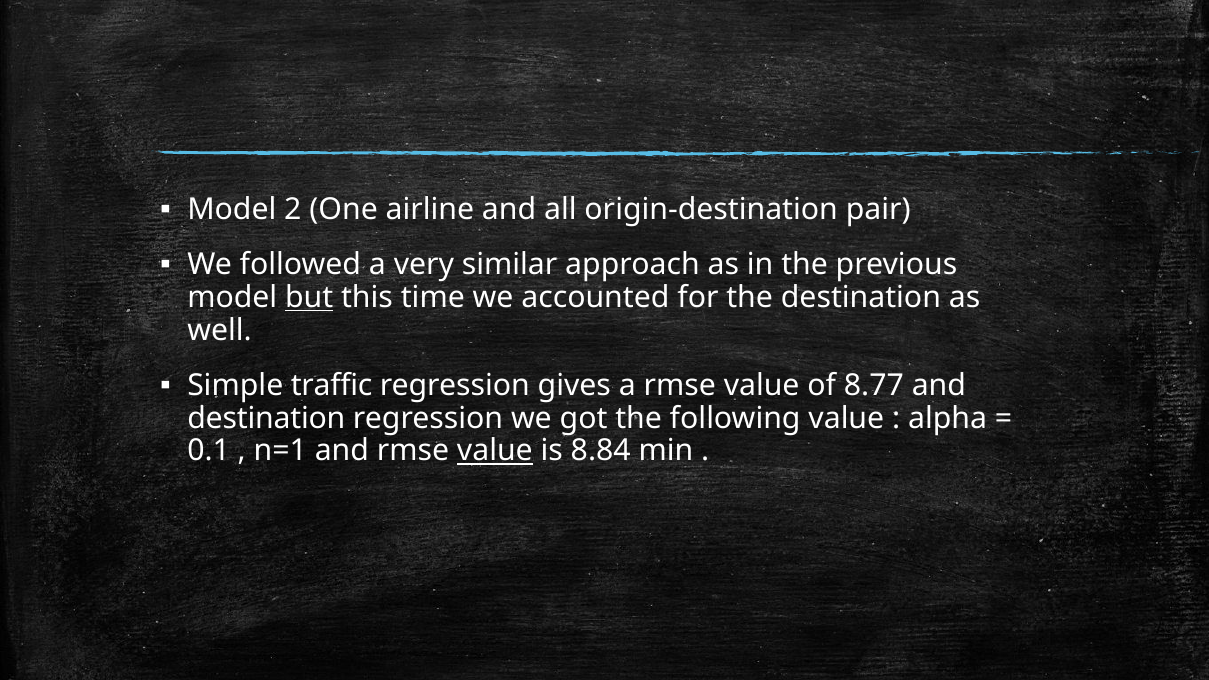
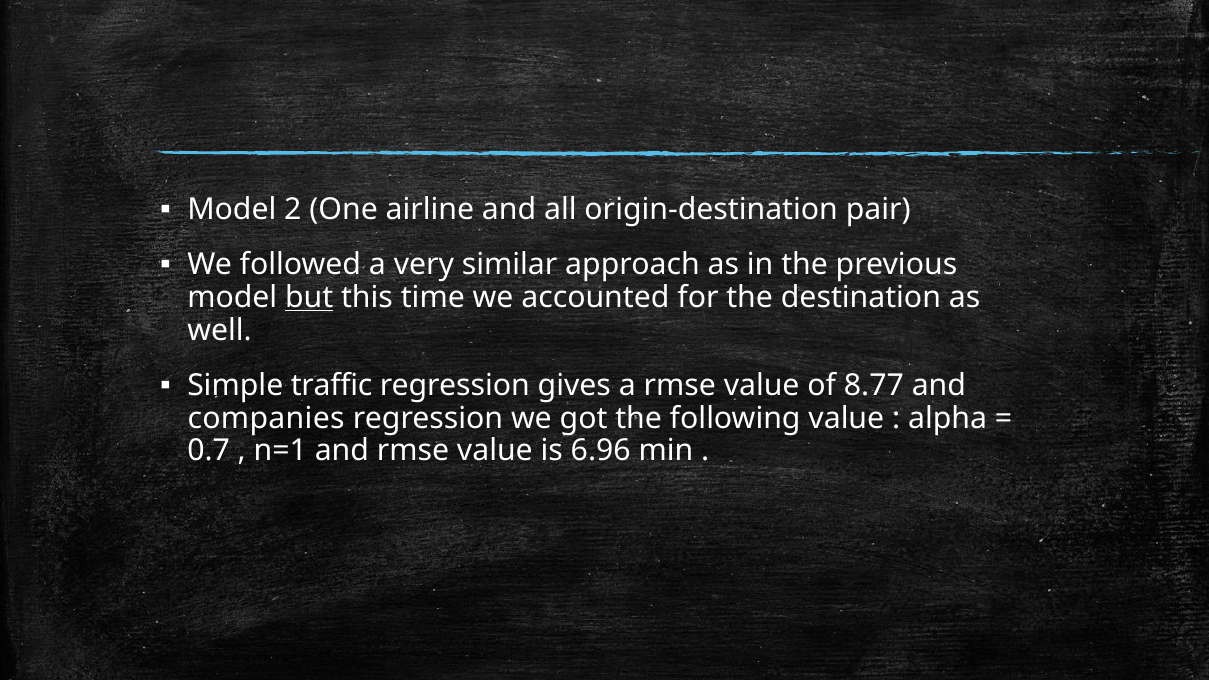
destination at (266, 418): destination -> companies
0.1: 0.1 -> 0.7
value at (495, 451) underline: present -> none
8.84: 8.84 -> 6.96
